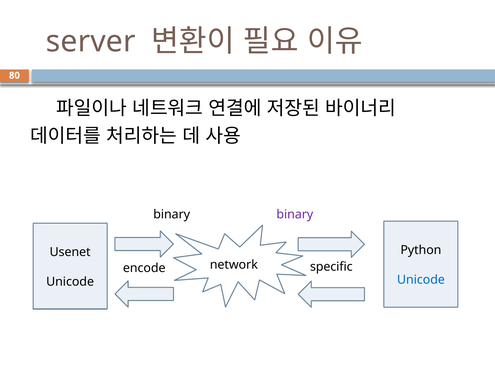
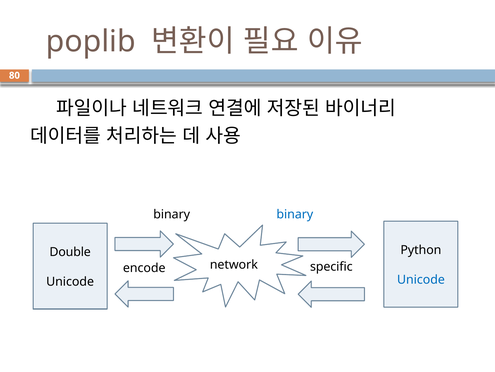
server: server -> poplib
binary at (295, 214) colour: purple -> blue
Usenet: Usenet -> Double
